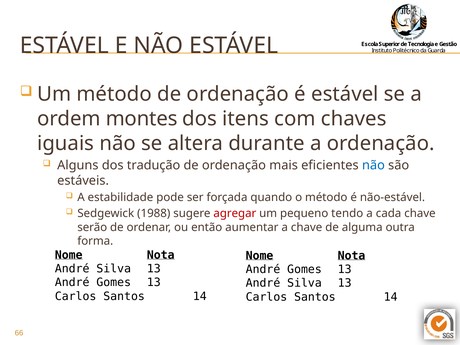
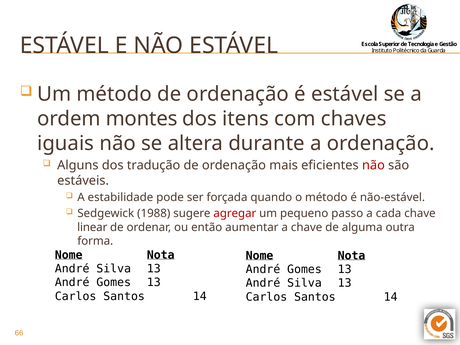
não at (373, 165) colour: blue -> red
tendo: tendo -> passo
serão: serão -> linear
